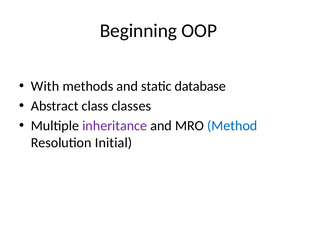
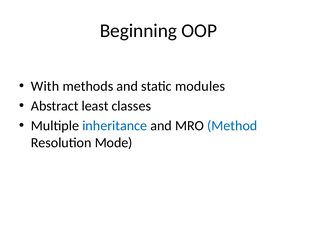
database: database -> modules
class: class -> least
inheritance colour: purple -> blue
Initial: Initial -> Mode
